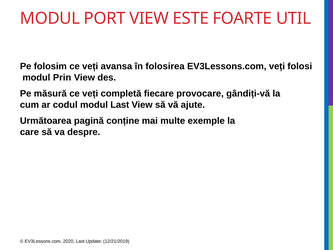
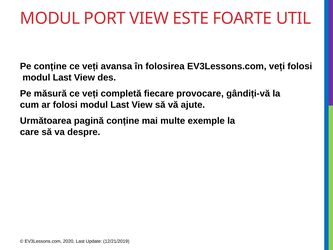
Pe folosim: folosim -> conține
Prin at (62, 77): Prin -> Last
ar codul: codul -> folosi
